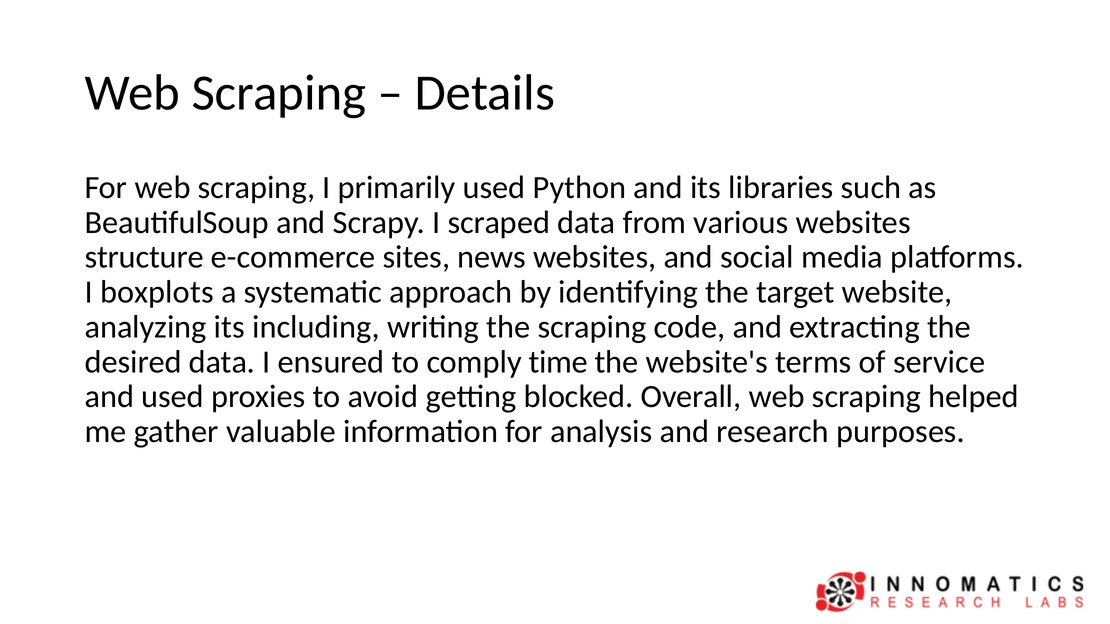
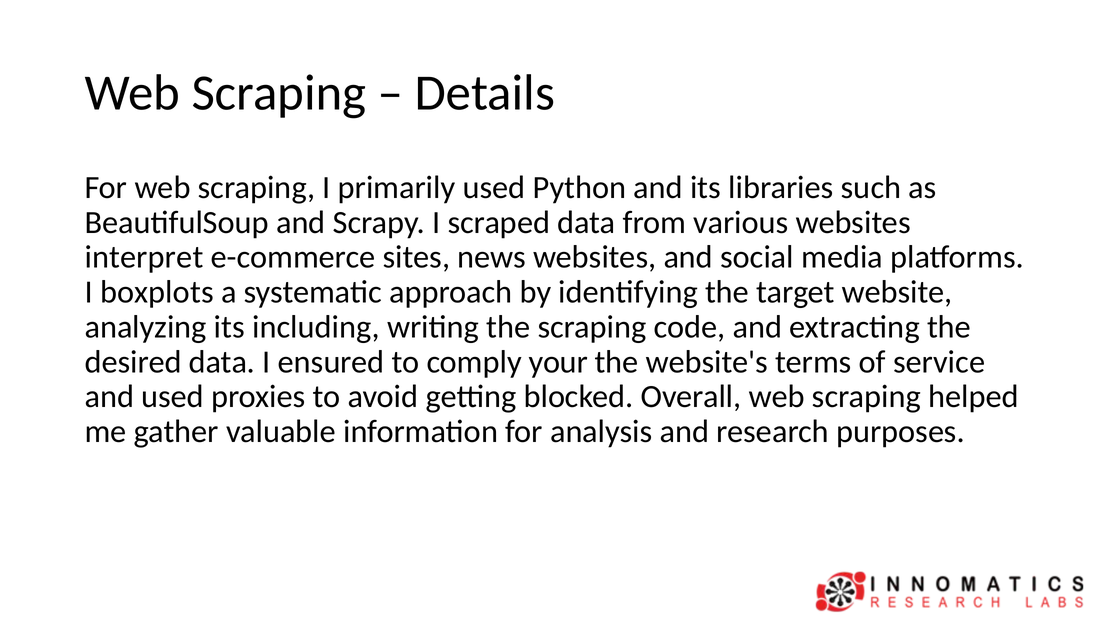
structure: structure -> interpret
time: time -> your
